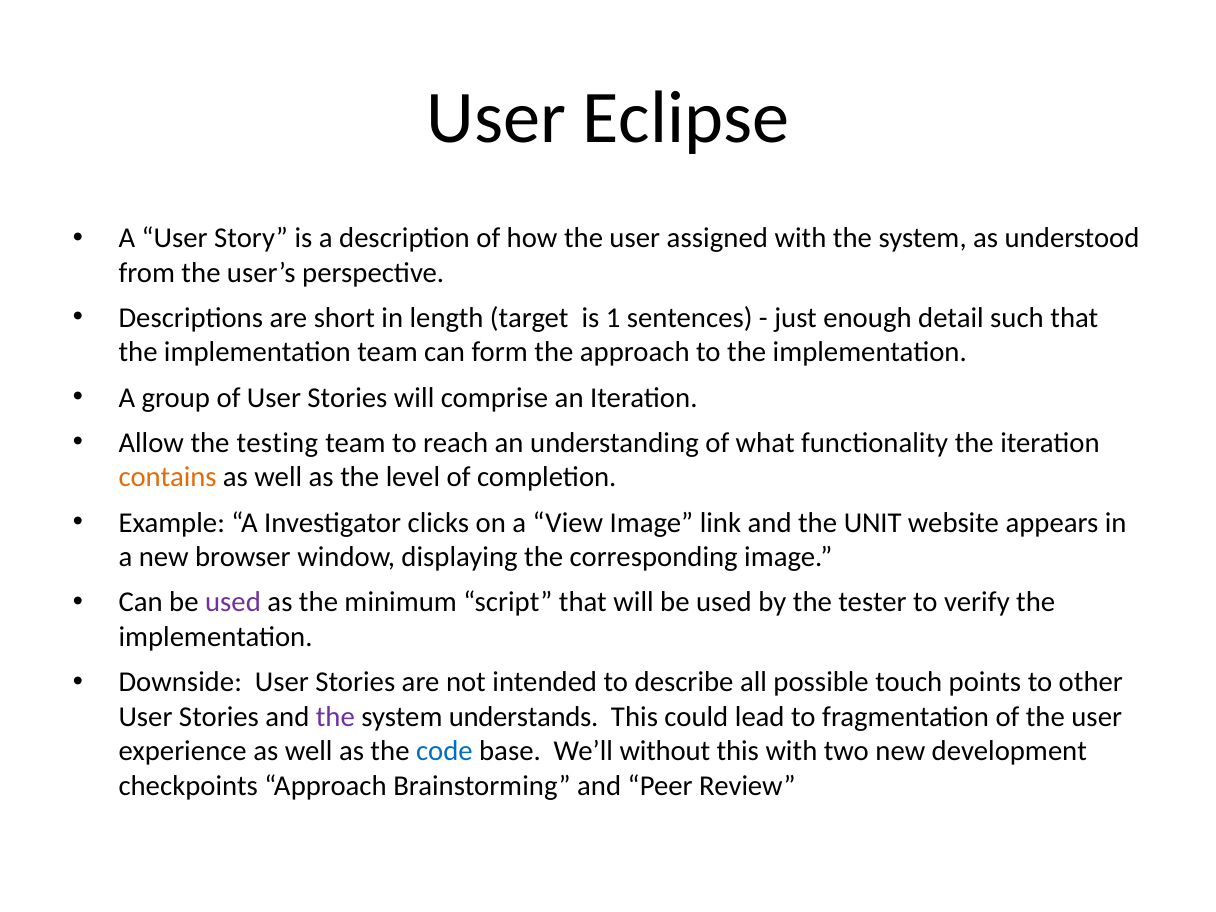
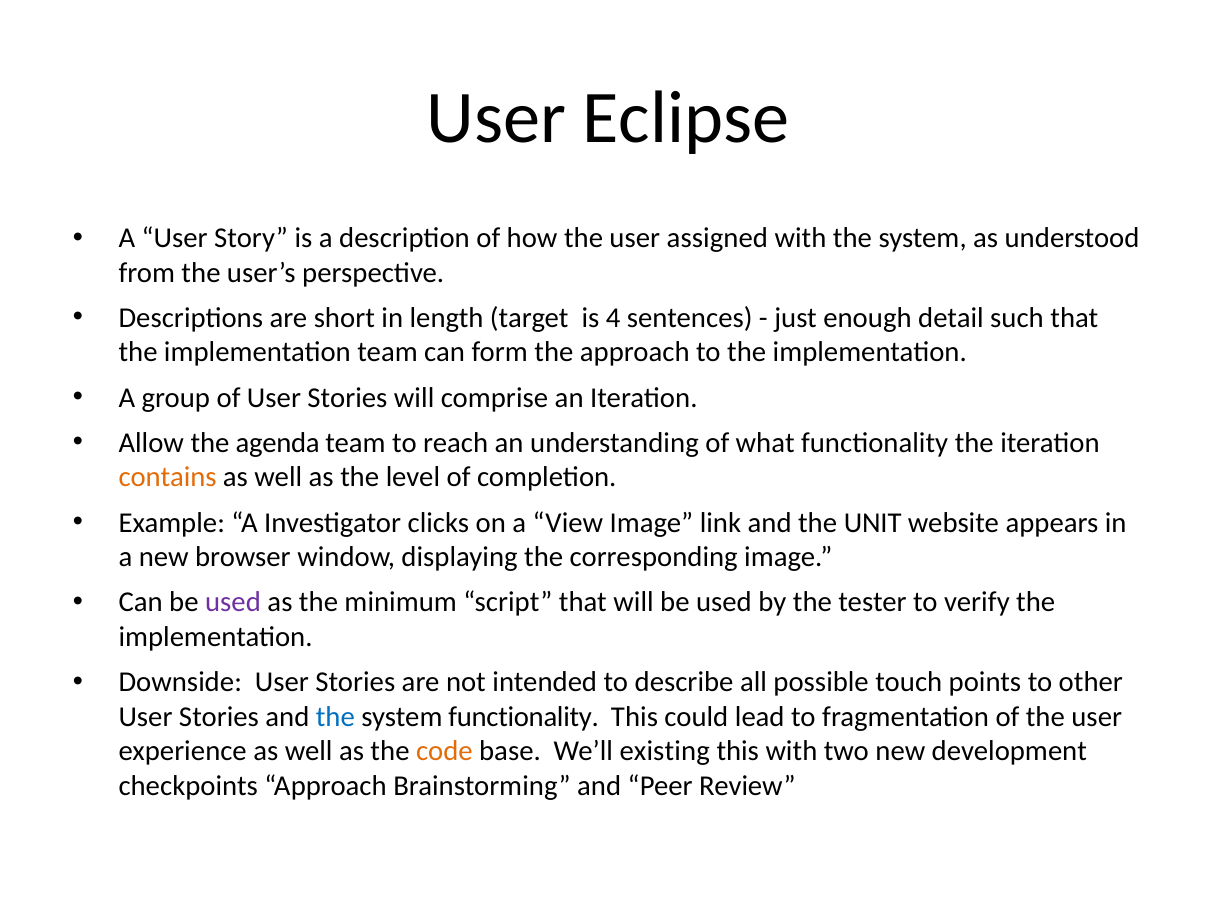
1: 1 -> 4
testing: testing -> agenda
the at (335, 717) colour: purple -> blue
system understands: understands -> functionality
code colour: blue -> orange
without: without -> existing
